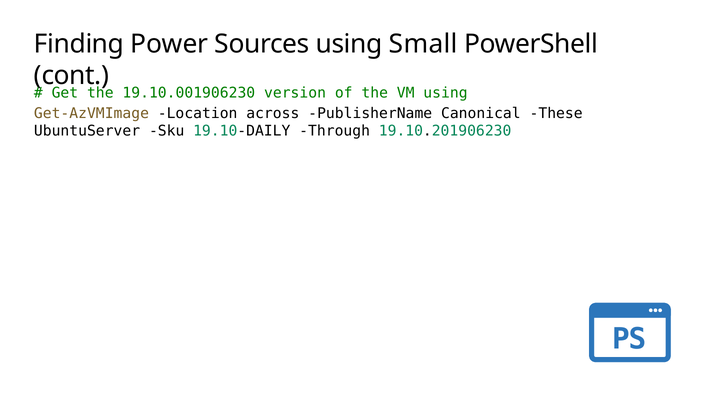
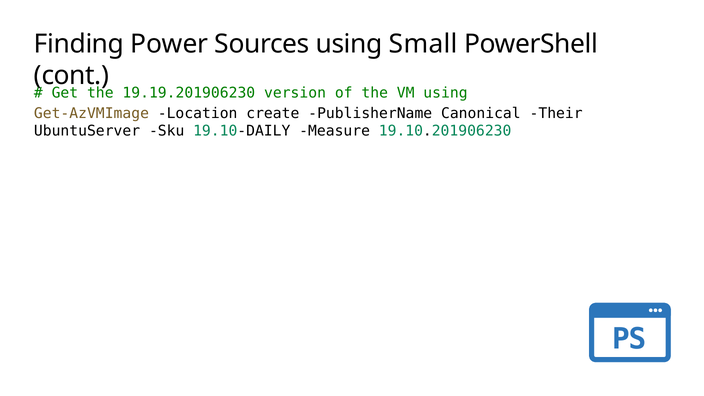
19.10.001906230: 19.10.001906230 -> 19.19.201906230
across: across -> create
These: These -> Their
Through: Through -> Measure
